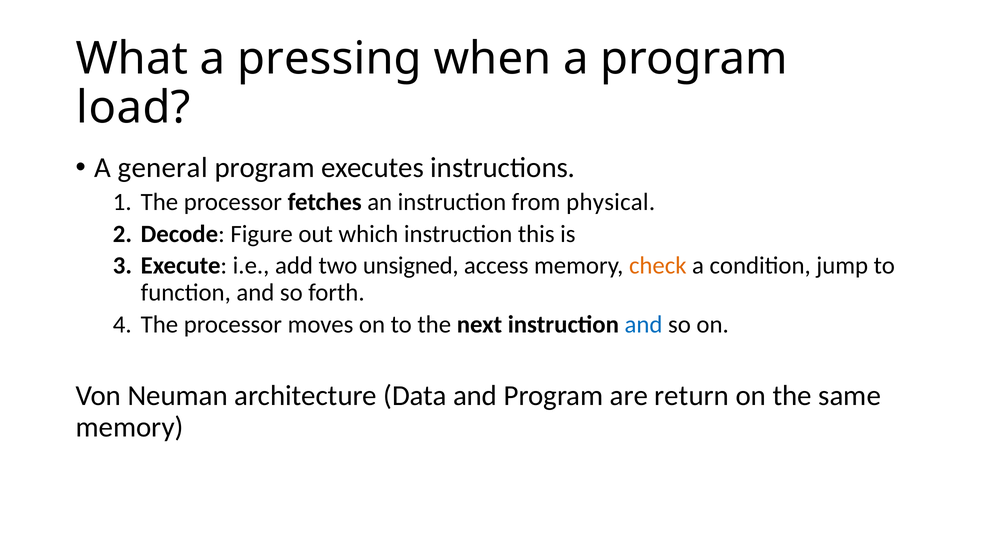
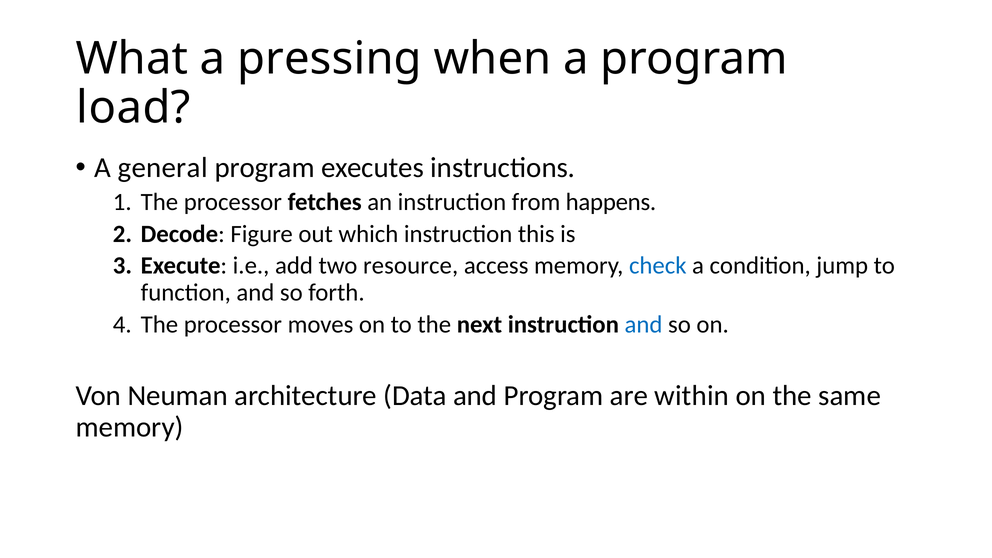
physical: physical -> happens
unsigned: unsigned -> resource
check colour: orange -> blue
return: return -> within
